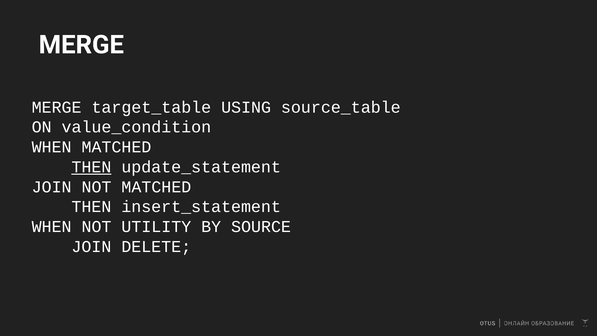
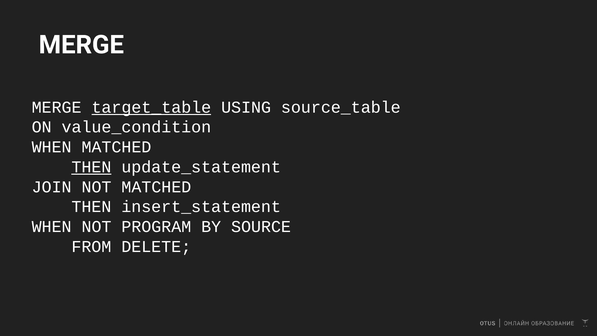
target_table underline: none -> present
UTILITY: UTILITY -> PROGRAM
JOIN at (91, 247): JOIN -> FROM
